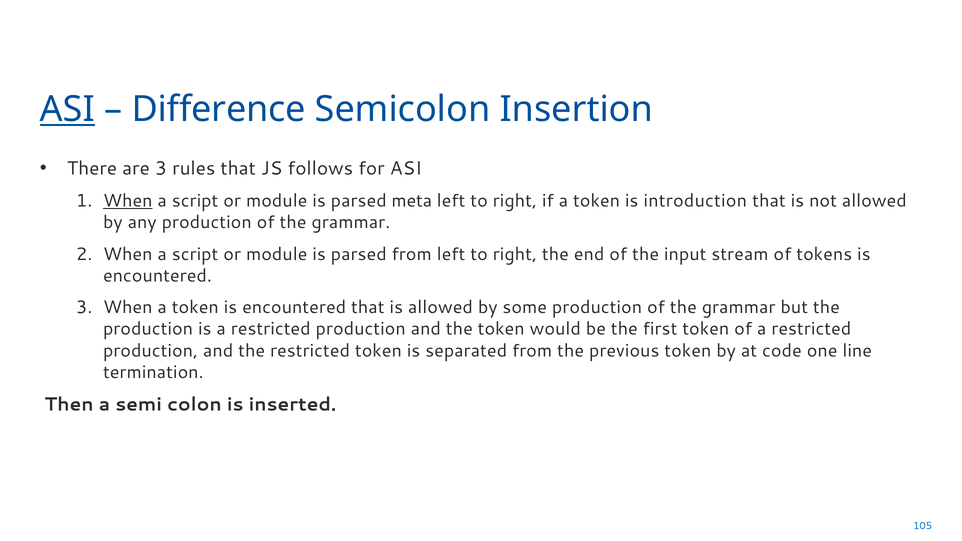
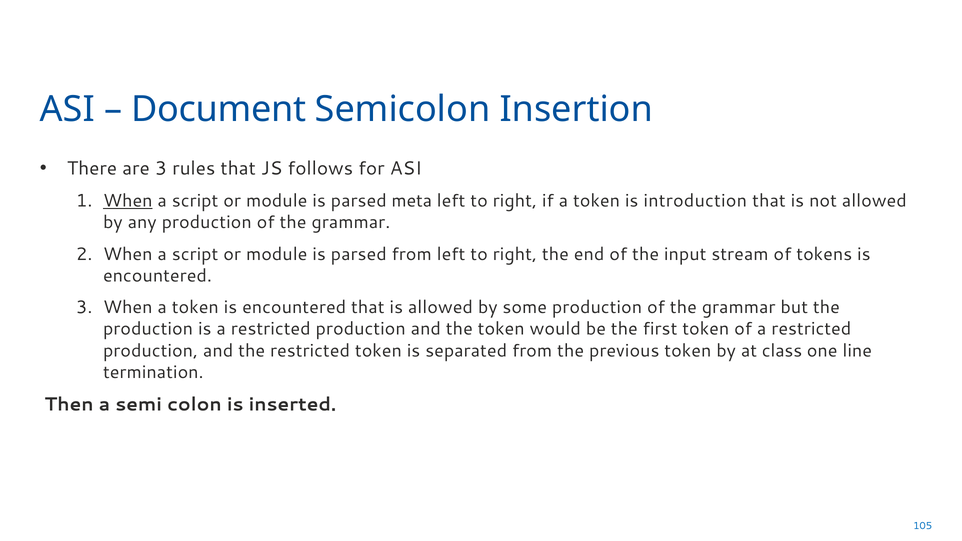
ASI at (67, 110) underline: present -> none
Difference: Difference -> Document
code: code -> class
